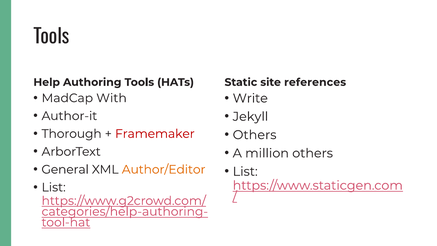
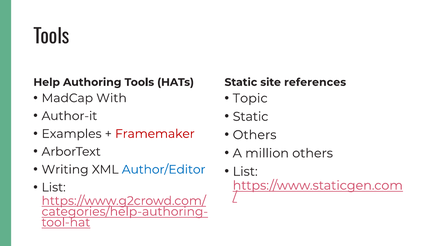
Write: Write -> Topic
Jekyll at (250, 117): Jekyll -> Static
Thorough: Thorough -> Examples
General: General -> Writing
Author/Editor colour: orange -> blue
